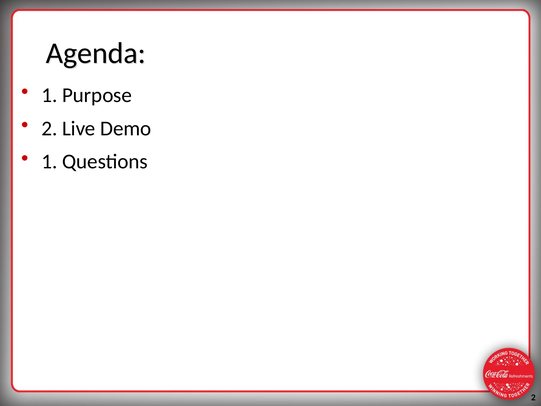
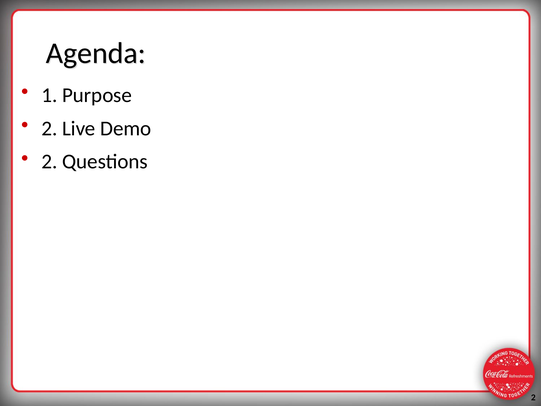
1 at (49, 162): 1 -> 2
